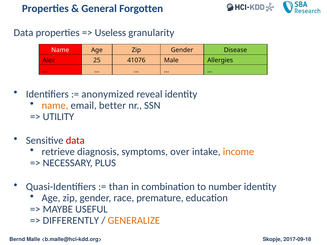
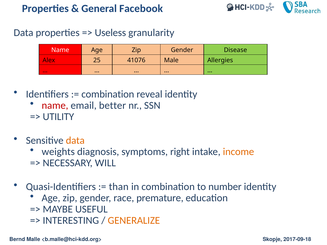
Forgotten: Forgotten -> Facebook
anonymized at (108, 94): anonymized -> combination
name at (55, 105) colour: orange -> red
data at (75, 141) colour: red -> orange
retrieve: retrieve -> weights
over: over -> right
PLUS: PLUS -> WILL
DIFFERENTLY: DIFFERENTLY -> INTERESTING
